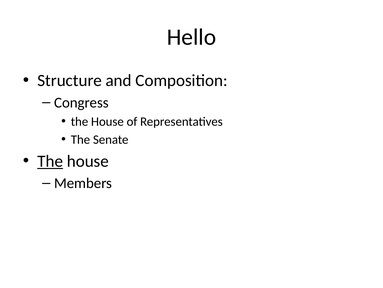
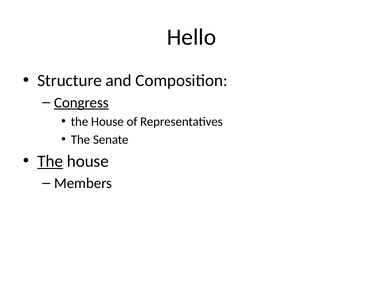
Congress underline: none -> present
